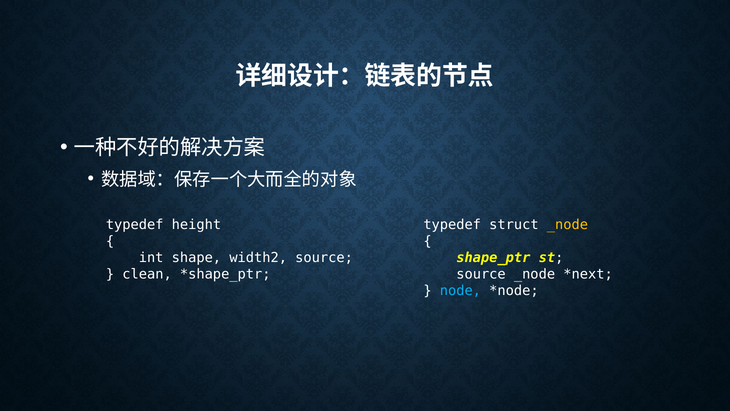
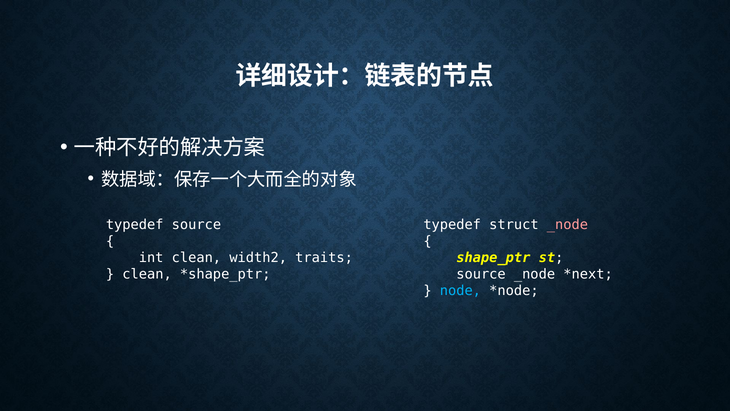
typedef height: height -> source
_node at (567, 225) colour: yellow -> pink
int shape: shape -> clean
width2 source: source -> traits
